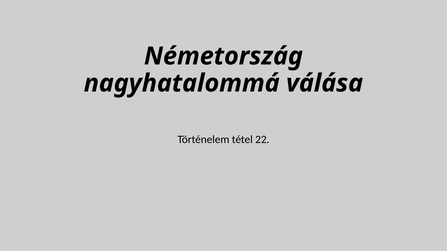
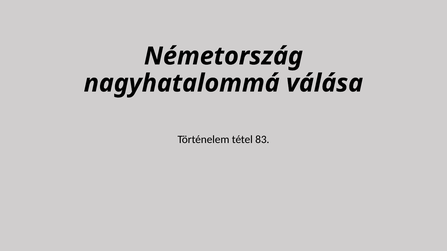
22: 22 -> 83
